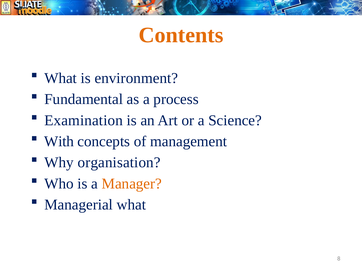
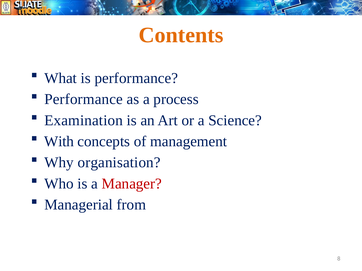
is environment: environment -> performance
Fundamental at (84, 99): Fundamental -> Performance
Manager colour: orange -> red
Managerial what: what -> from
